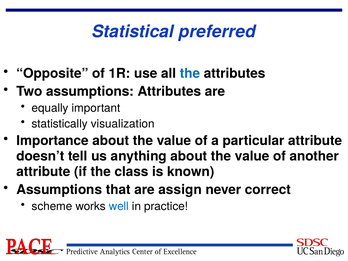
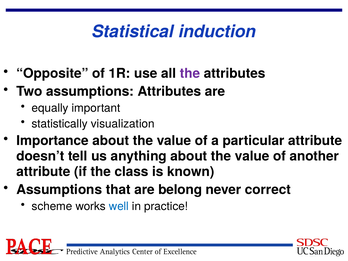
preferred: preferred -> induction
the at (190, 73) colour: blue -> purple
assign: assign -> belong
